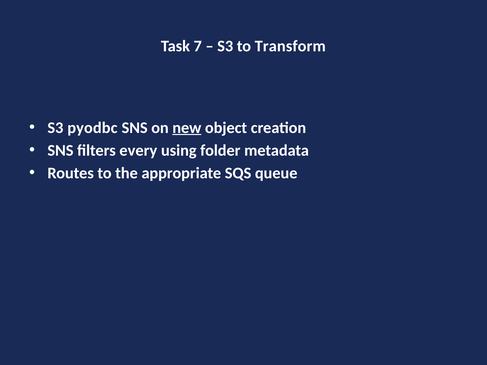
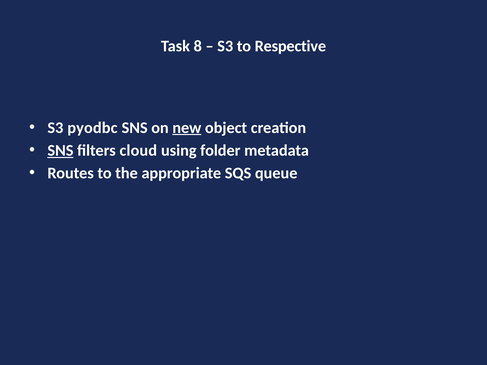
7: 7 -> 8
Transform: Transform -> Respective
SNS at (60, 150) underline: none -> present
every: every -> cloud
